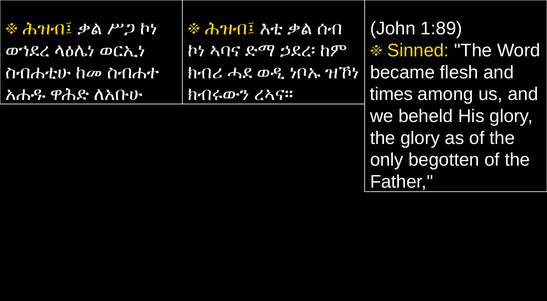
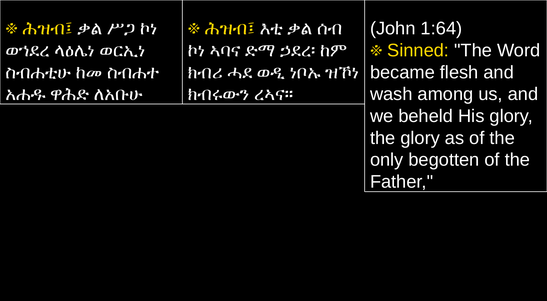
1:89: 1:89 -> 1:64
times: times -> wash
